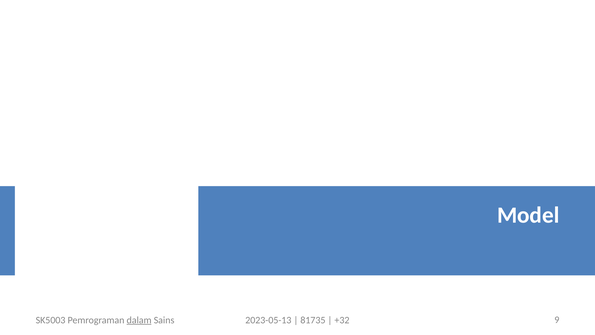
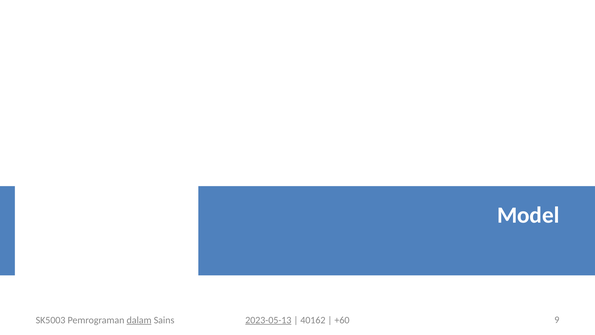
2023-05-13 underline: none -> present
81735: 81735 -> 40162
+32: +32 -> +60
